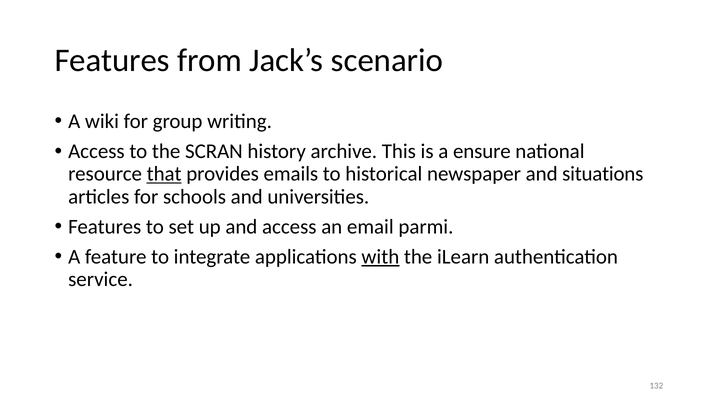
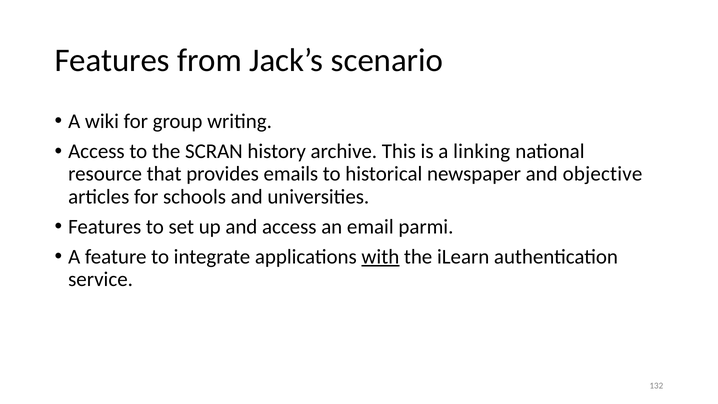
ensure: ensure -> linking
that underline: present -> none
situations: situations -> objective
